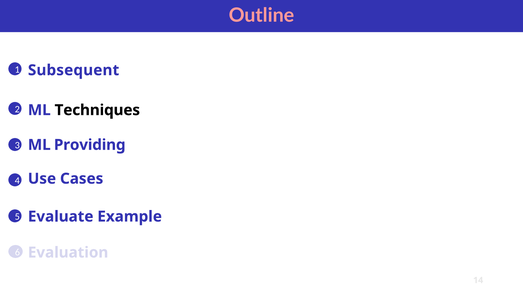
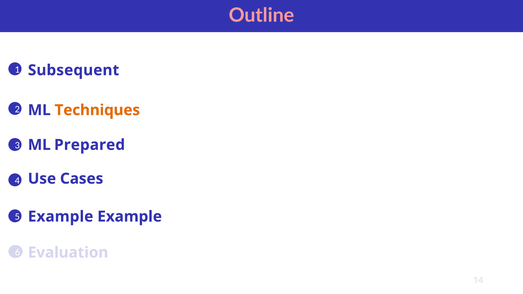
Techniques colour: black -> orange
Providing: Providing -> Prepared
Evaluate at (61, 217): Evaluate -> Example
